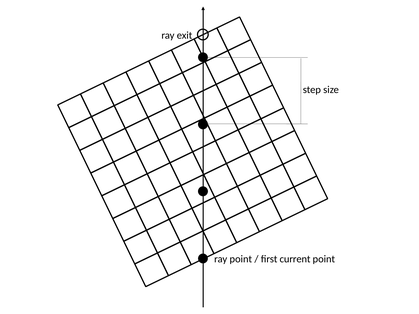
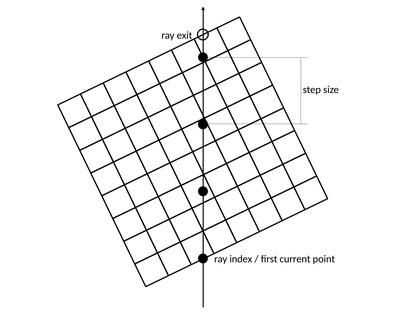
ray point: point -> index
